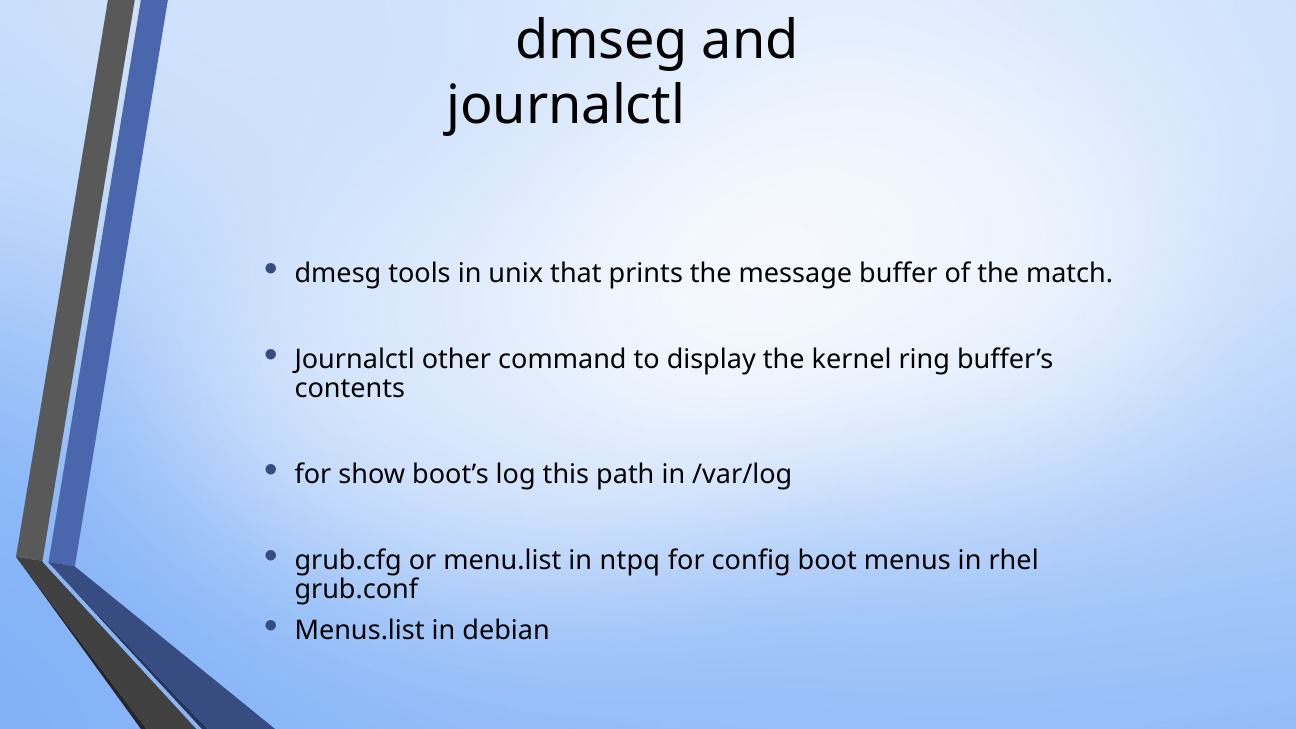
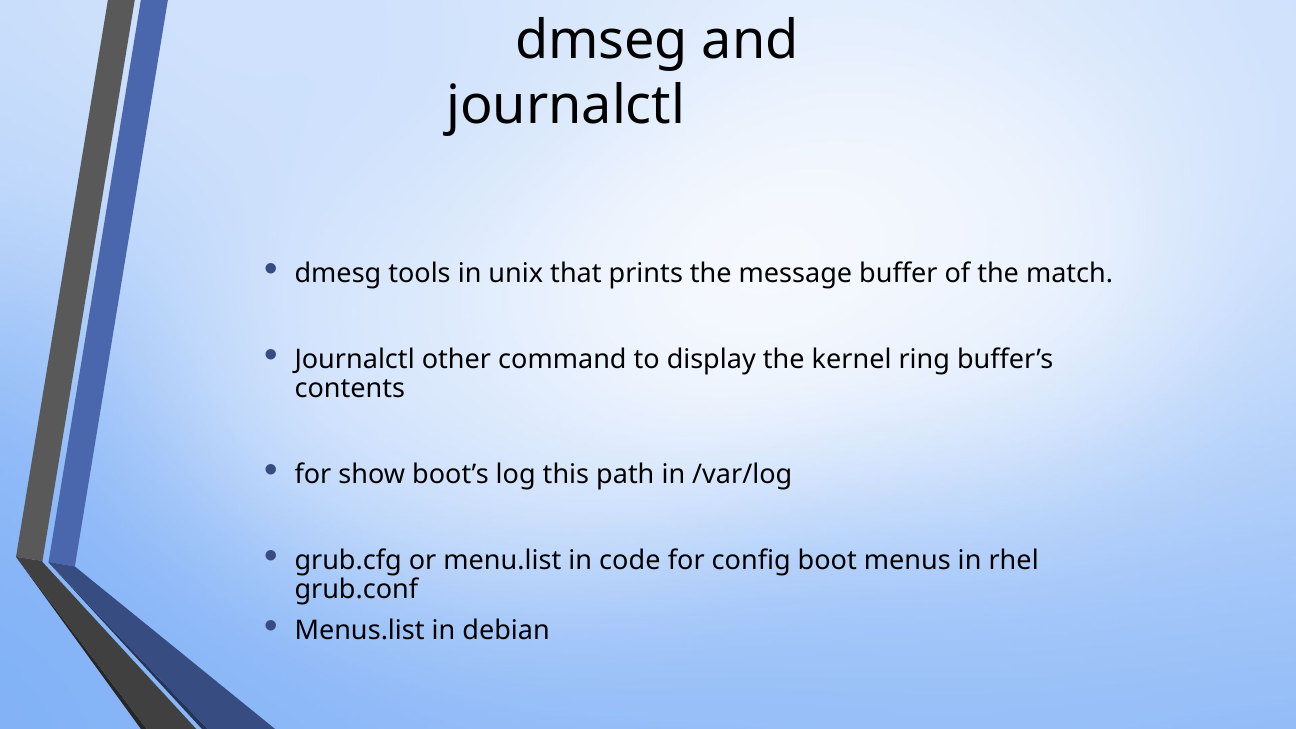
ntpq: ntpq -> code
